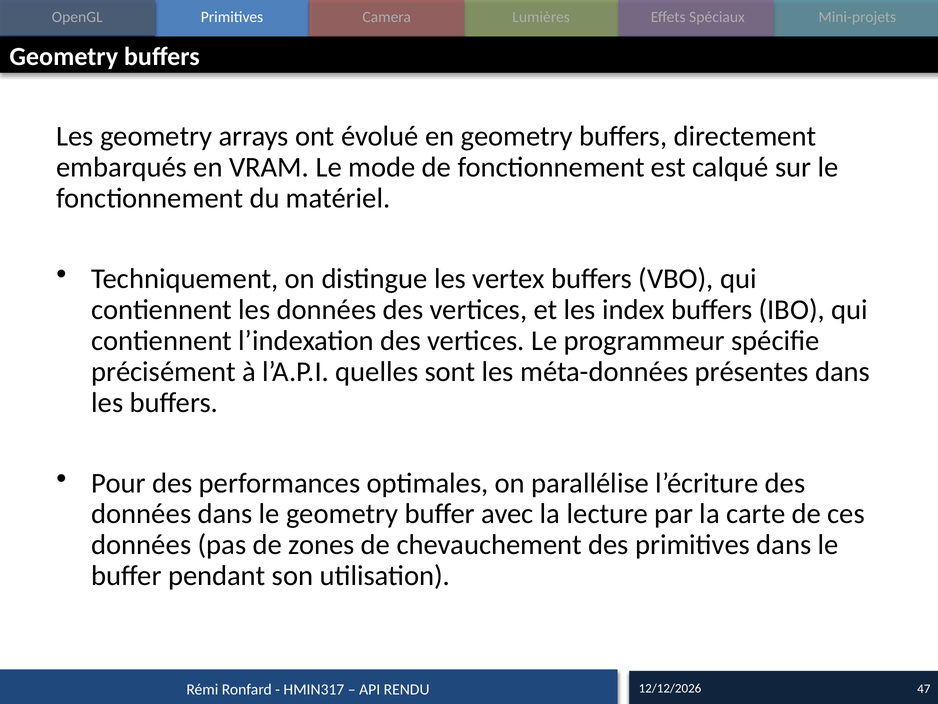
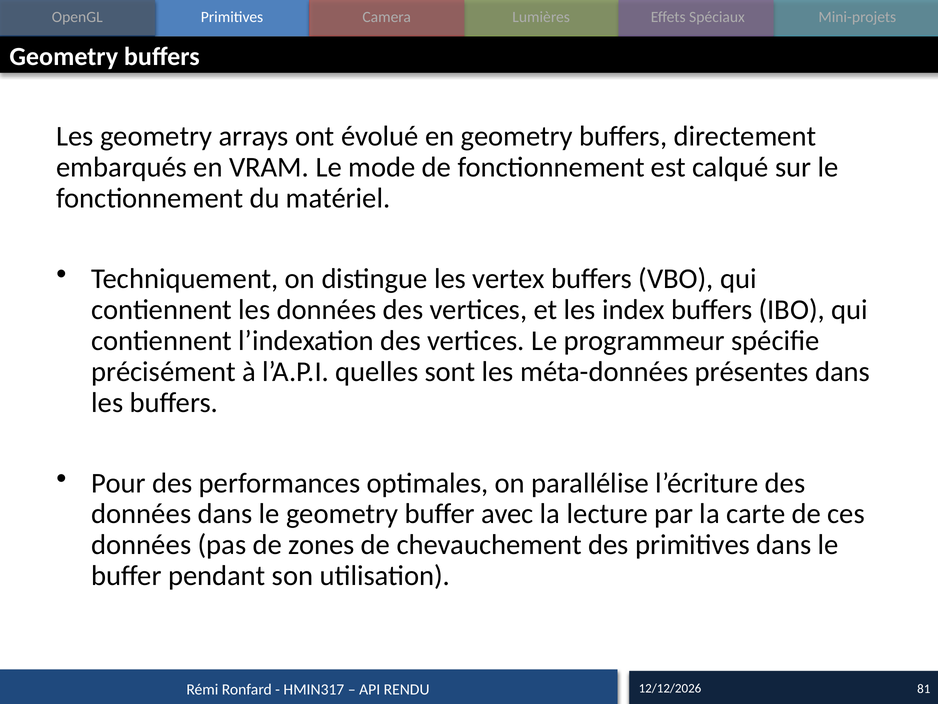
47: 47 -> 81
